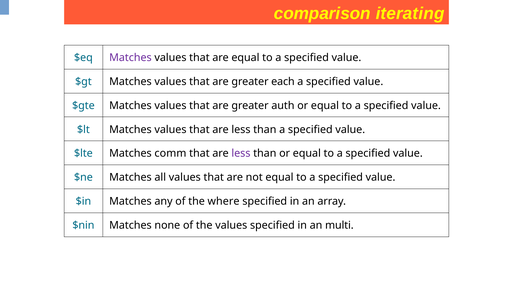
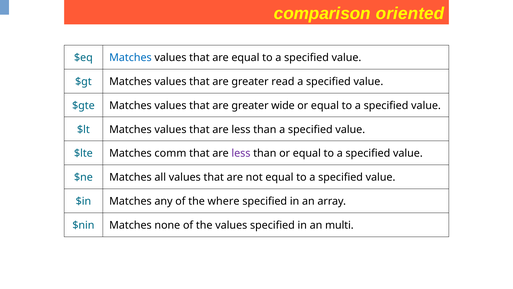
iterating: iterating -> oriented
Matches at (130, 57) colour: purple -> blue
each: each -> read
auth: auth -> wide
